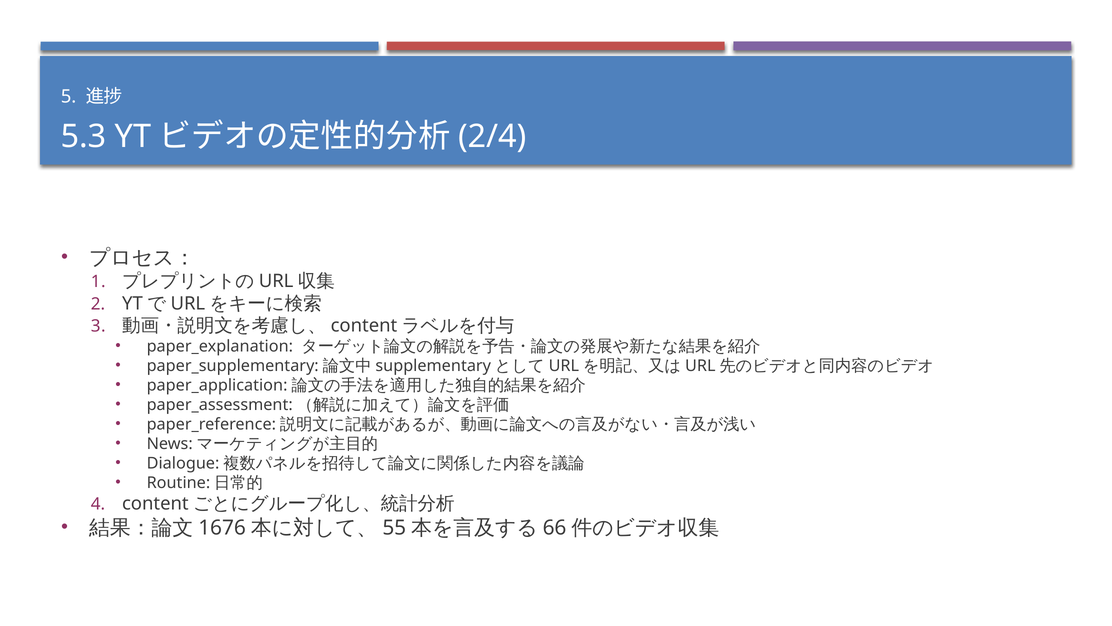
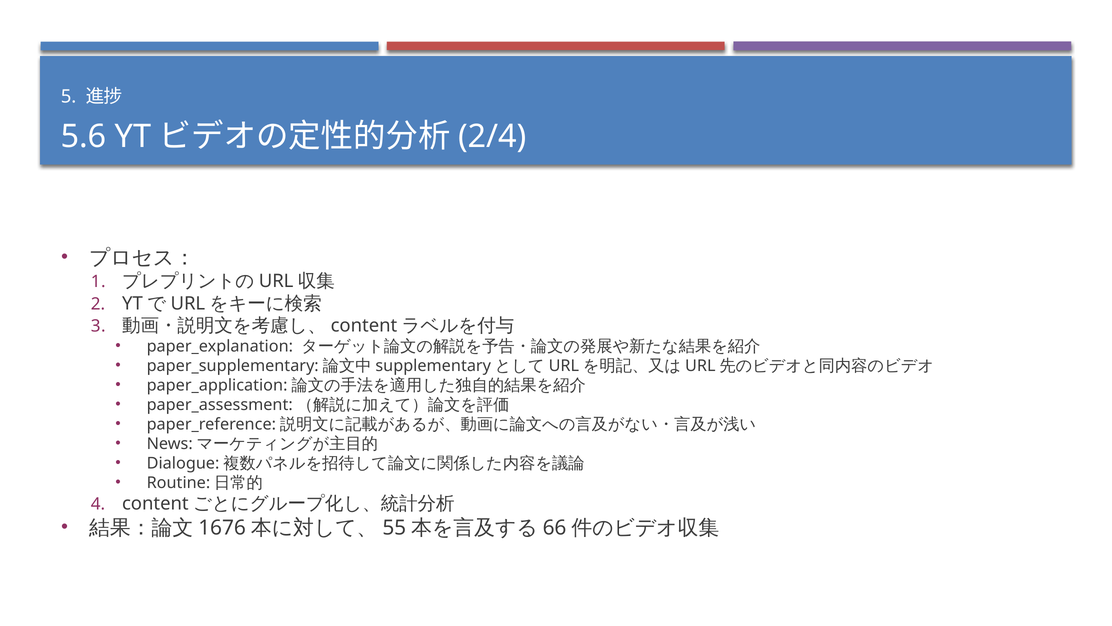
5.3: 5.3 -> 5.6
